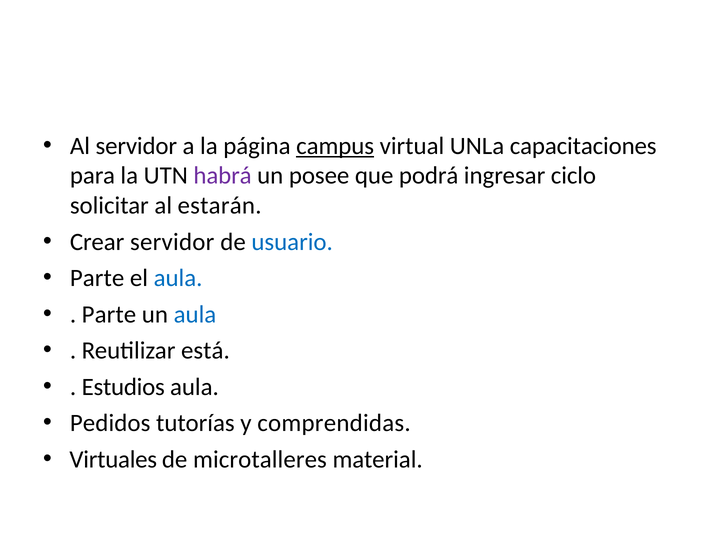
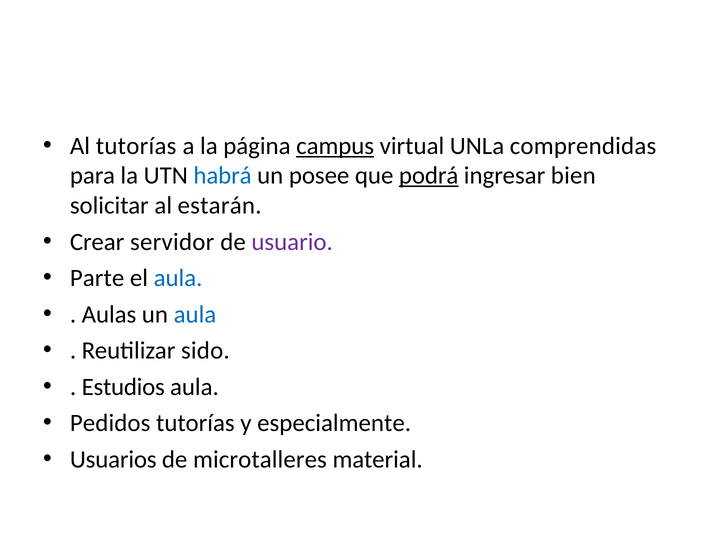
Al servidor: servidor -> tutorías
capacitaciones: capacitaciones -> comprendidas
habrá colour: purple -> blue
podrá underline: none -> present
ciclo: ciclo -> bien
usuario colour: blue -> purple
Parte at (109, 314): Parte -> Aulas
está: está -> sido
comprendidas: comprendidas -> especialmente
Virtuales: Virtuales -> Usuarios
